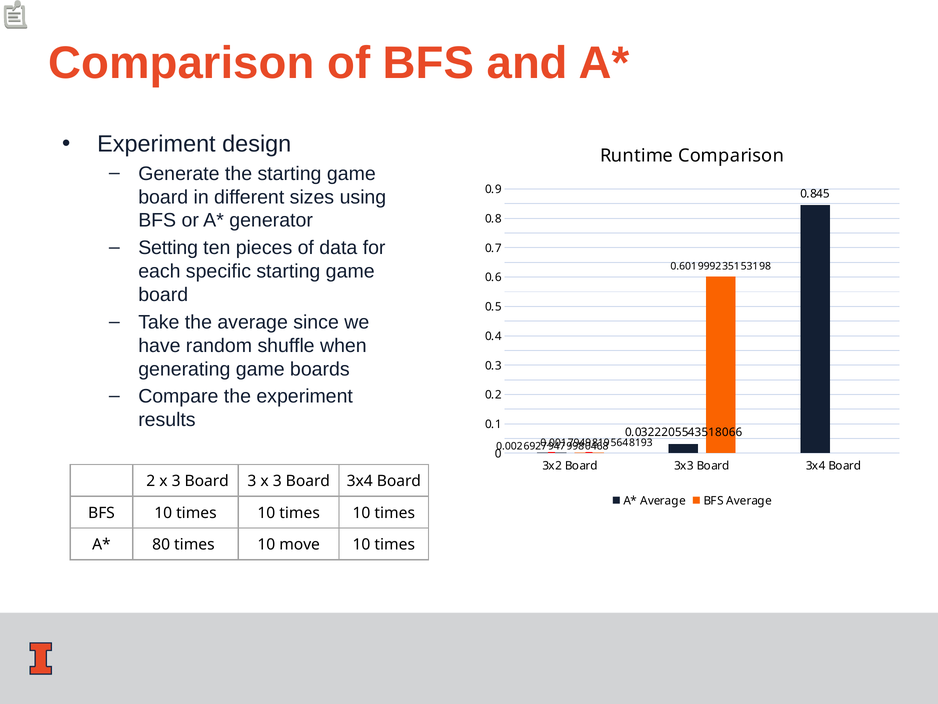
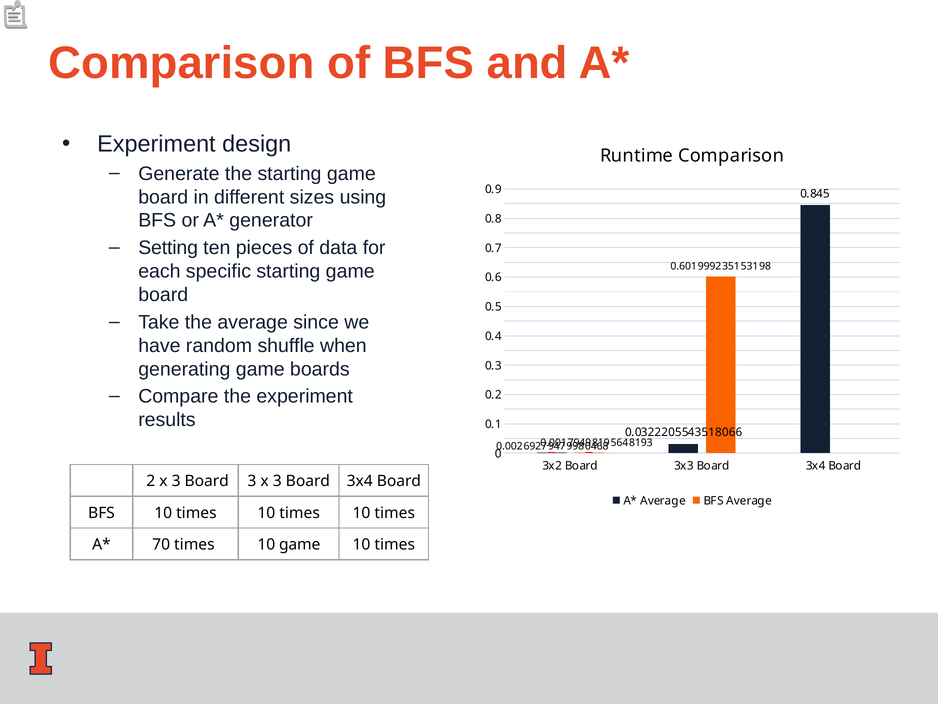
80: 80 -> 70
10 move: move -> game
